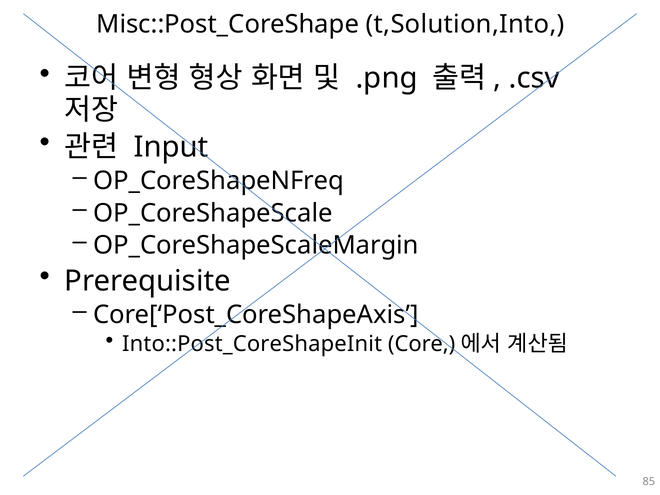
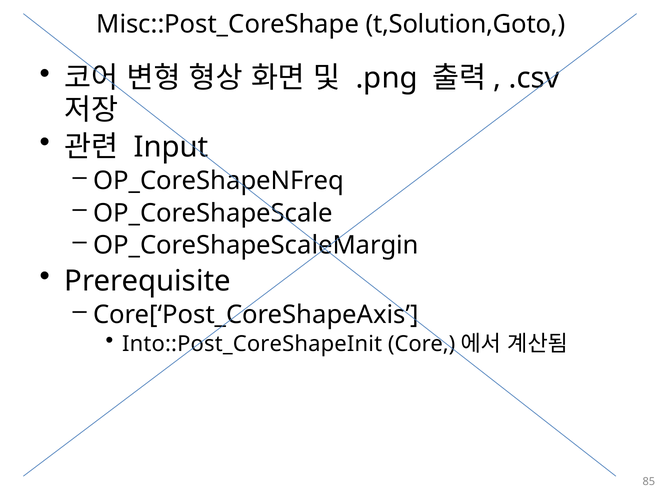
t,Solution,Into: t,Solution,Into -> t,Solution,Goto
